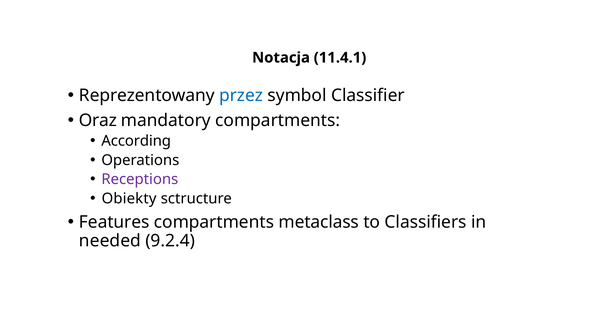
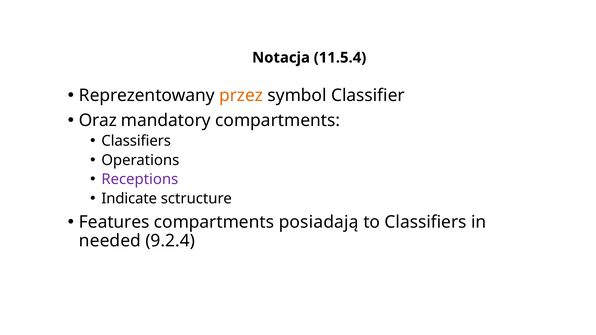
11.4.1: 11.4.1 -> 11.5.4
przez colour: blue -> orange
According at (136, 141): According -> Classifiers
Obiekty: Obiekty -> Indicate
metaclass: metaclass -> posiadają
